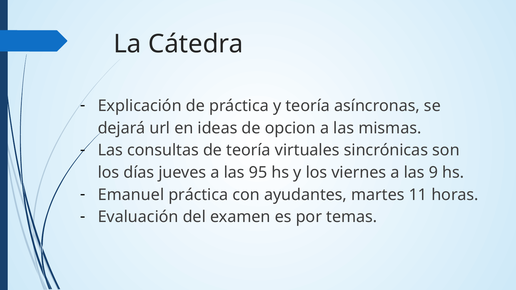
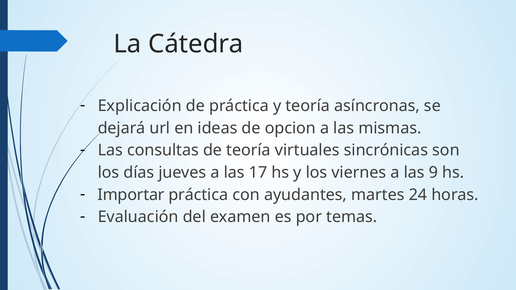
95: 95 -> 17
Emanuel: Emanuel -> Importar
11: 11 -> 24
